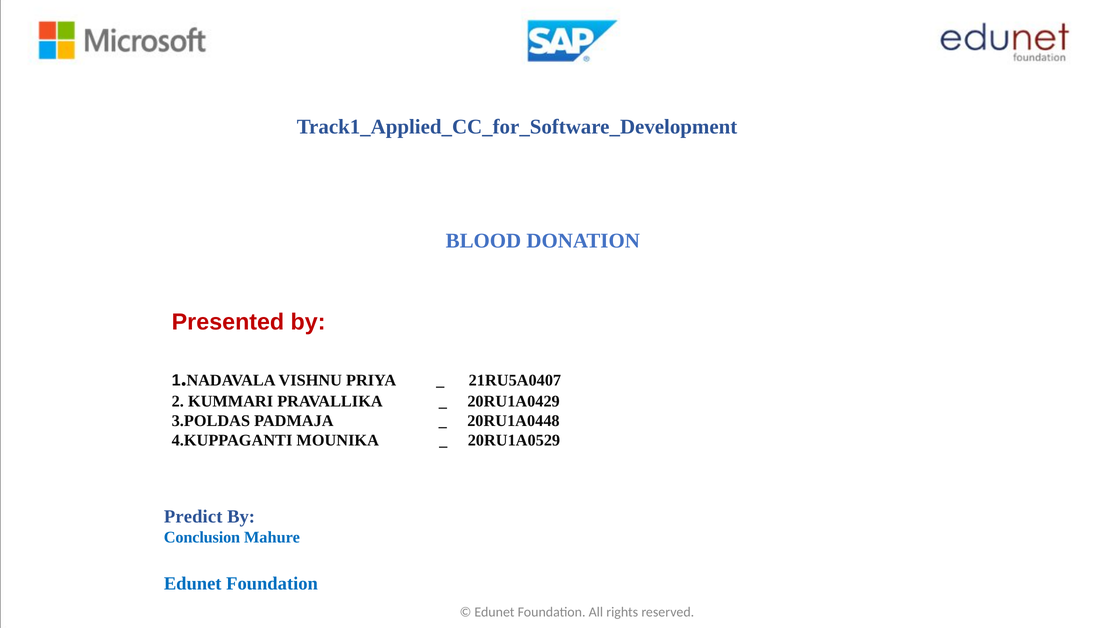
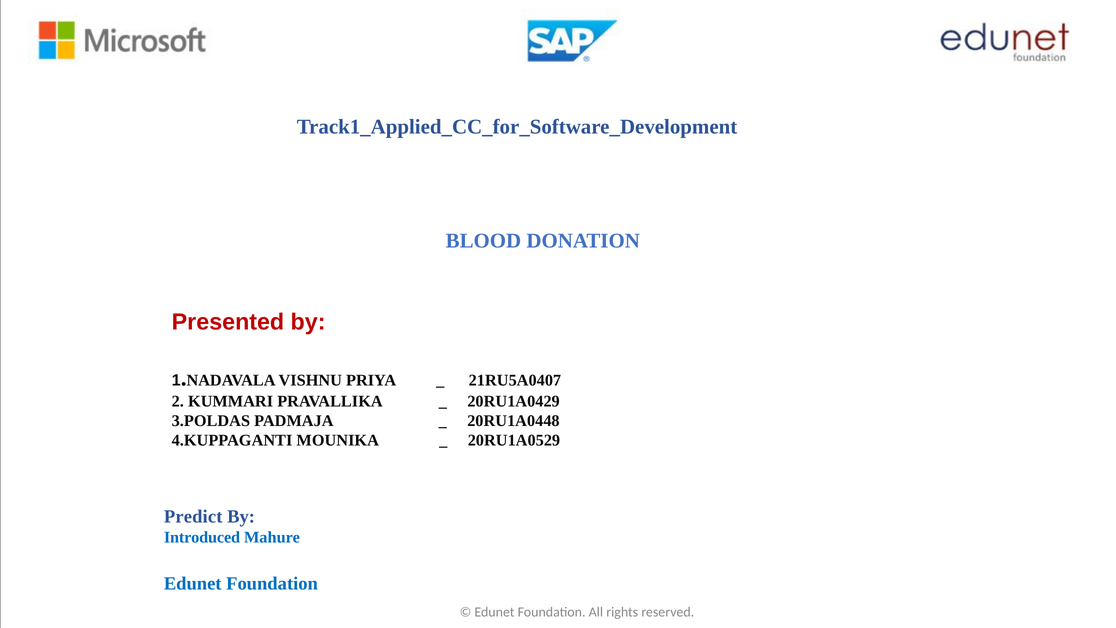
Conclusion: Conclusion -> Introduced
